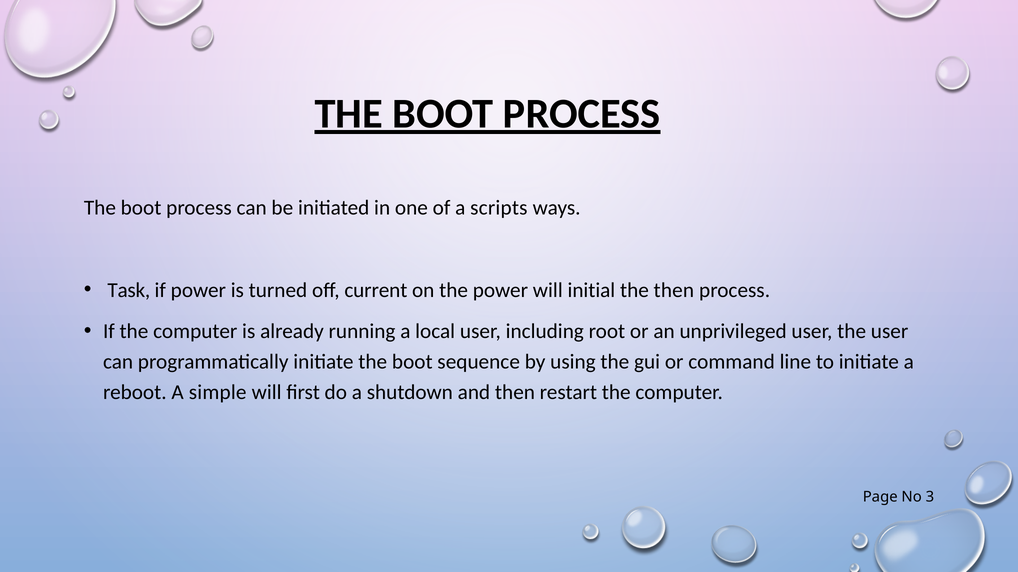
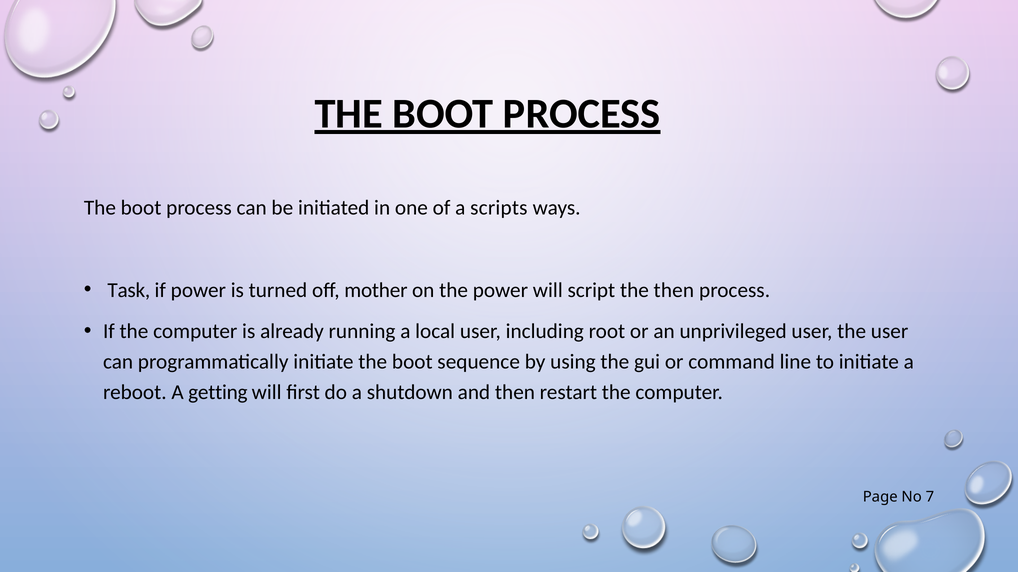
current: current -> mother
initial: initial -> script
simple: simple -> getting
3: 3 -> 7
